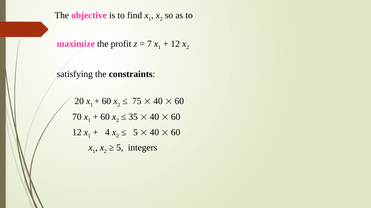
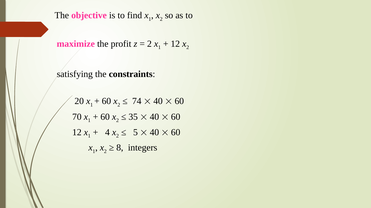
7 at (149, 44): 7 -> 2
75: 75 -> 74
5 at (120, 148): 5 -> 8
